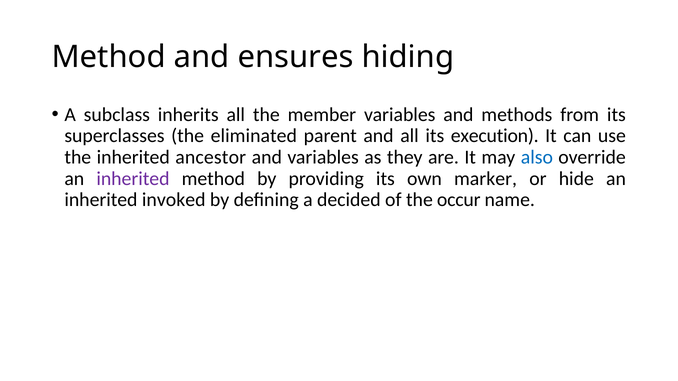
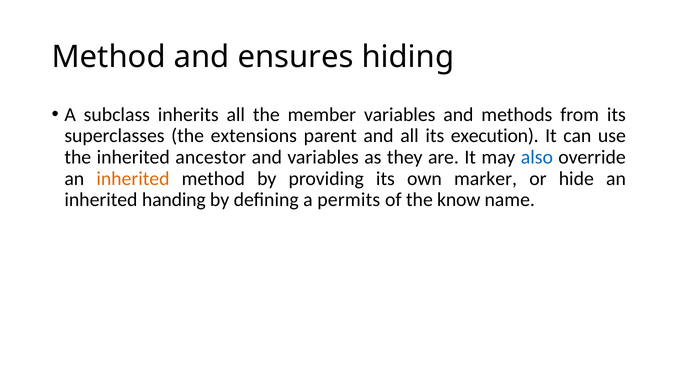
eliminated: eliminated -> extensions
inherited at (133, 179) colour: purple -> orange
invoked: invoked -> handing
decided: decided -> permits
occur: occur -> know
